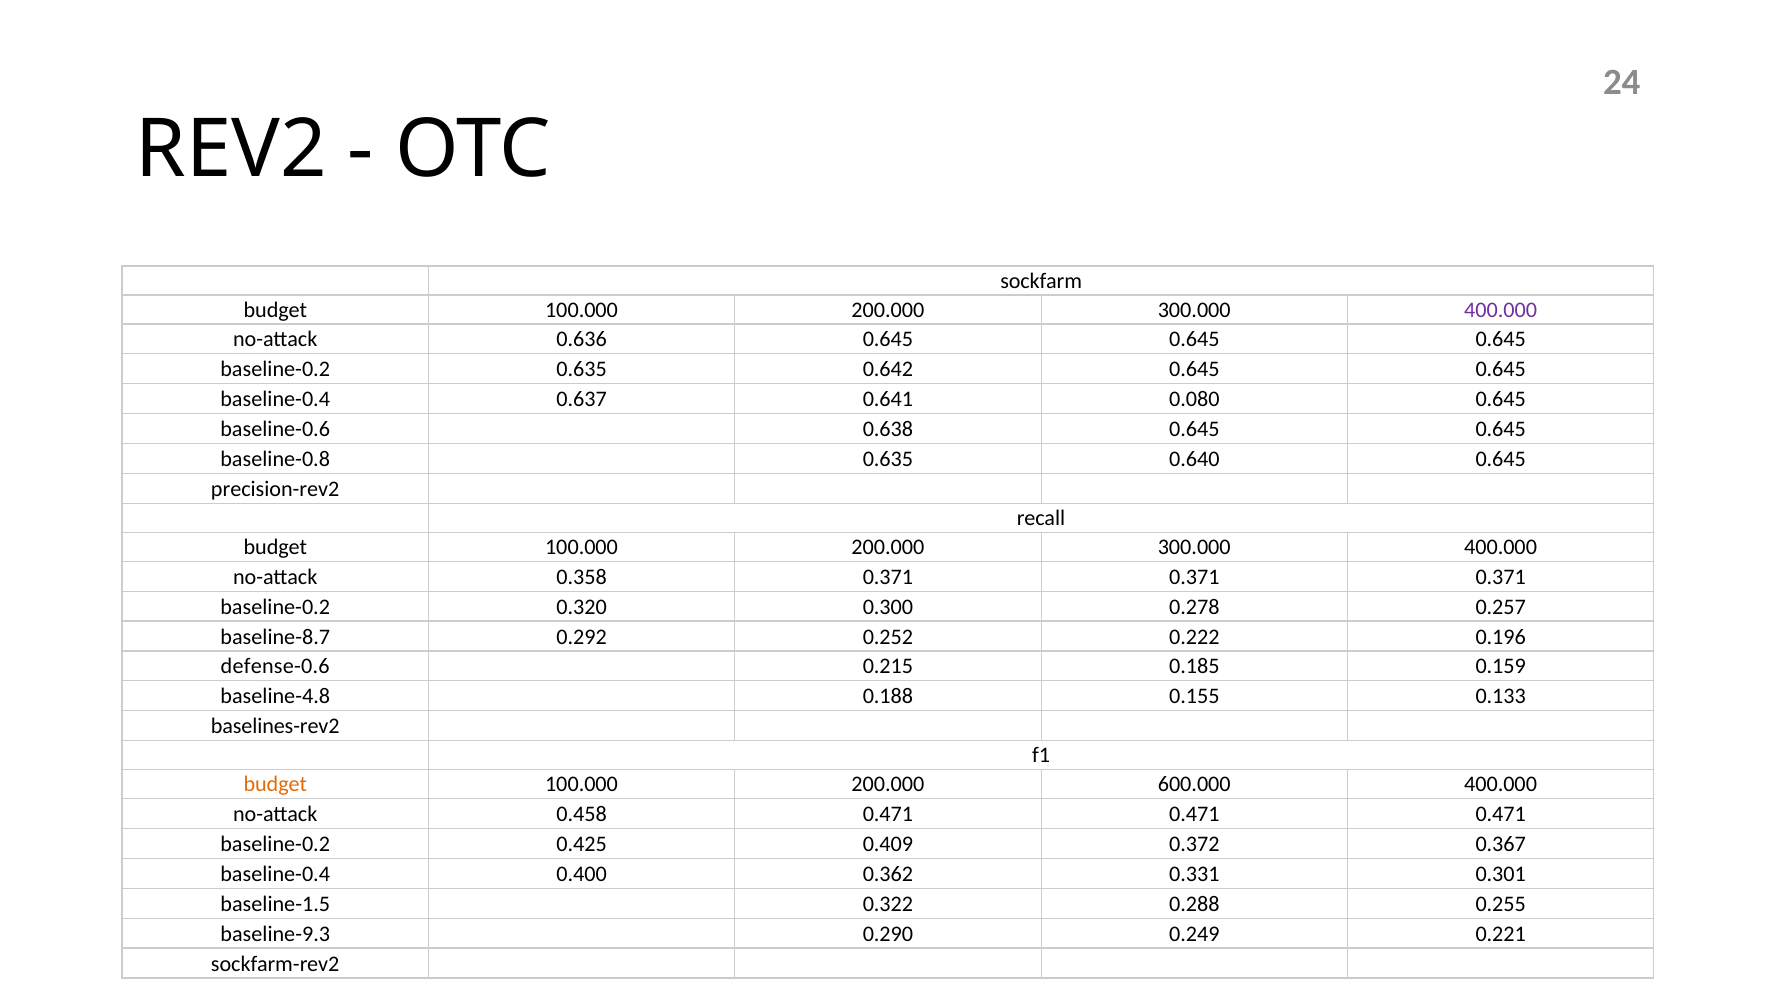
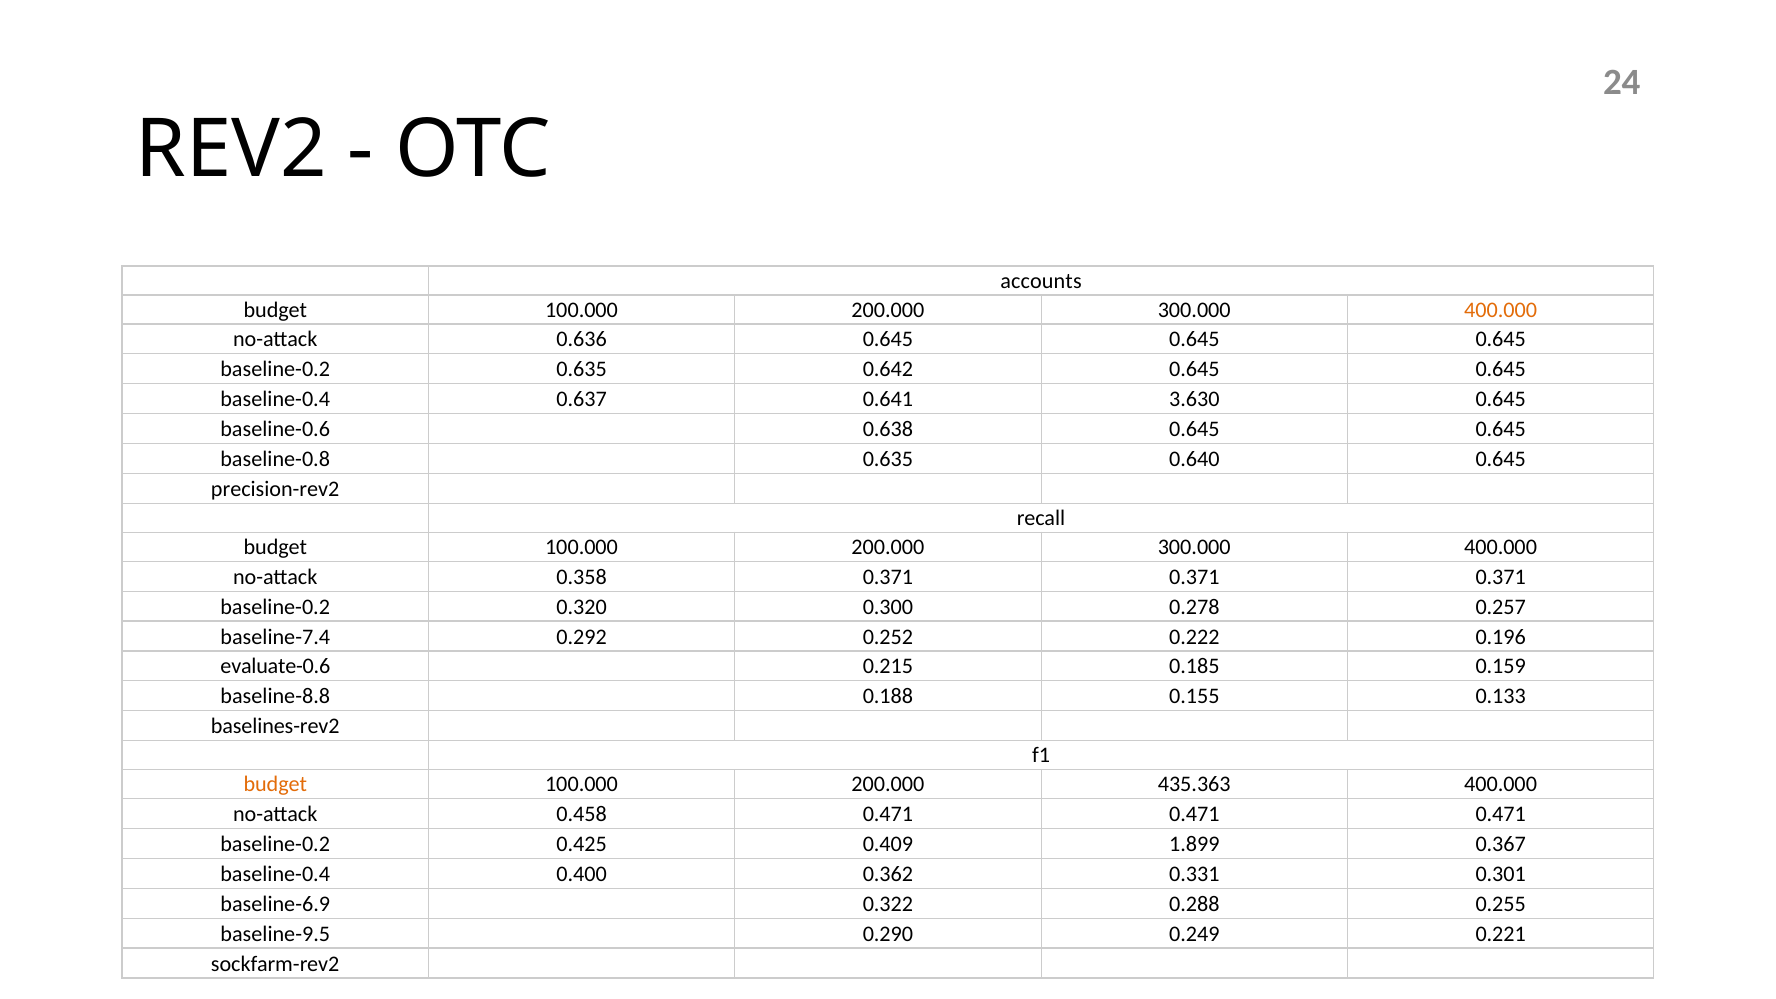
sockfarm: sockfarm -> accounts
400.000 at (1501, 310) colour: purple -> orange
0.080: 0.080 -> 3.630
baseline-8.7: baseline-8.7 -> baseline-7.4
defense-0.6: defense-0.6 -> evaluate-0.6
baseline-4.8: baseline-4.8 -> baseline-8.8
600.000: 600.000 -> 435.363
0.372: 0.372 -> 1.899
baseline-1.5: baseline-1.5 -> baseline-6.9
baseline-9.3: baseline-9.3 -> baseline-9.5
